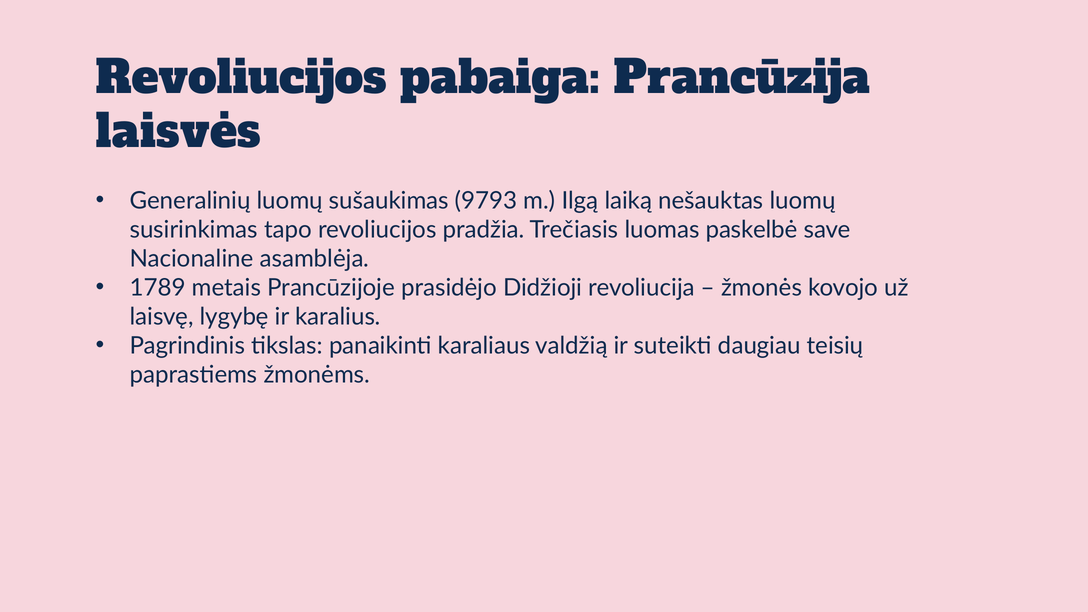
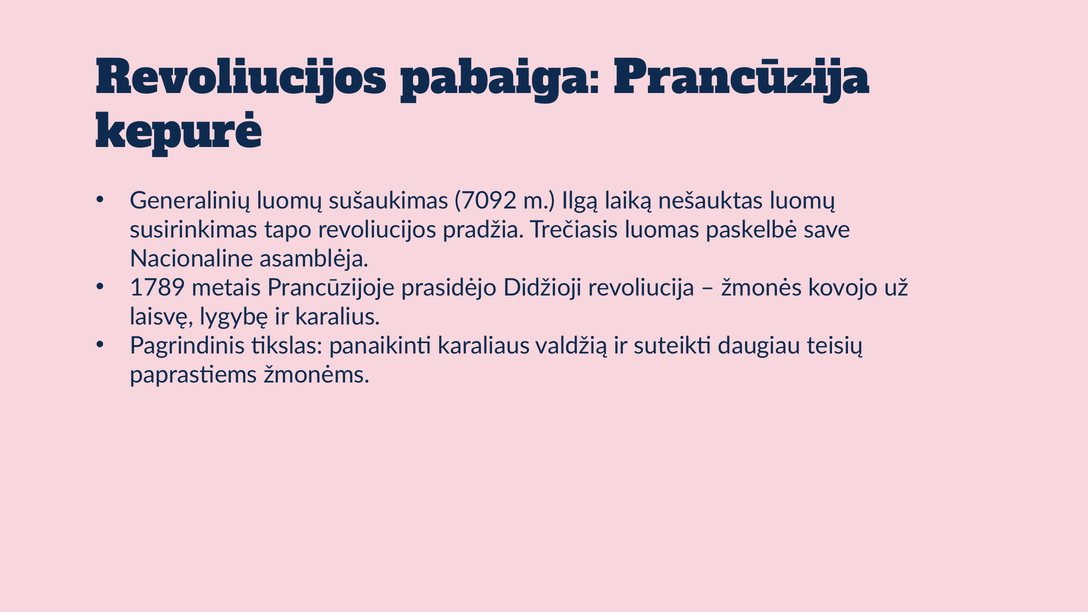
laisvės: laisvės -> kepurė
9793: 9793 -> 7092
